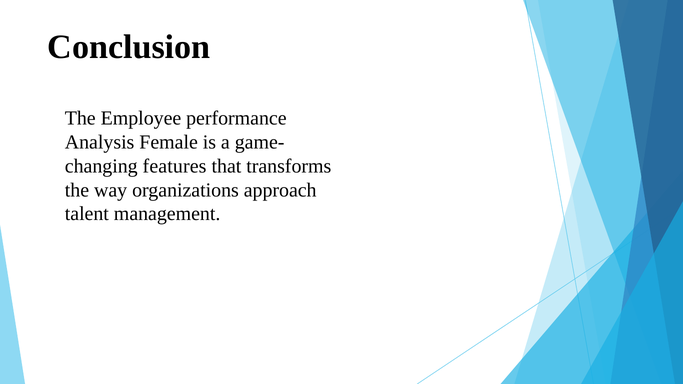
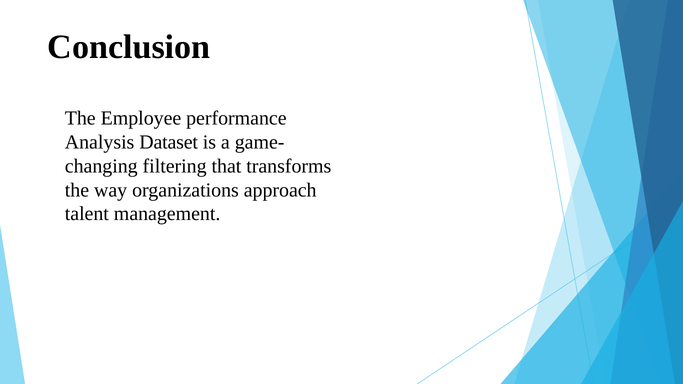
Female: Female -> Dataset
features: features -> filtering
